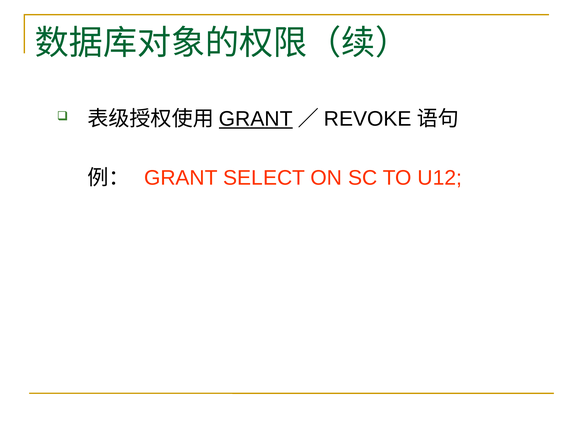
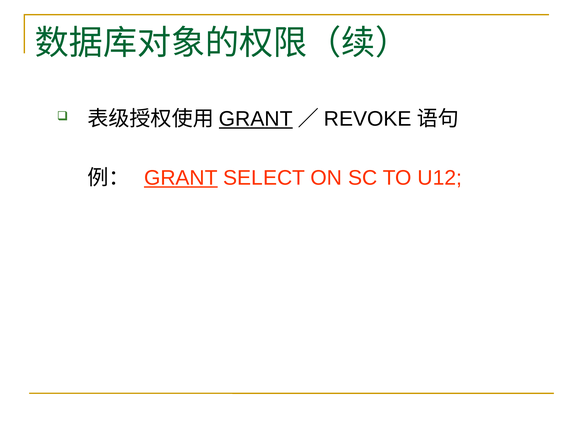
GRANT at (181, 178) underline: none -> present
